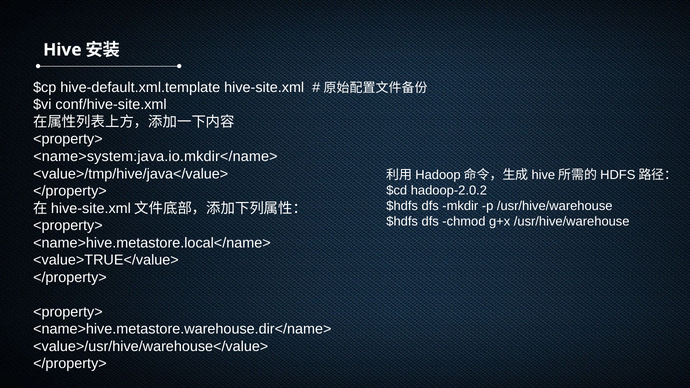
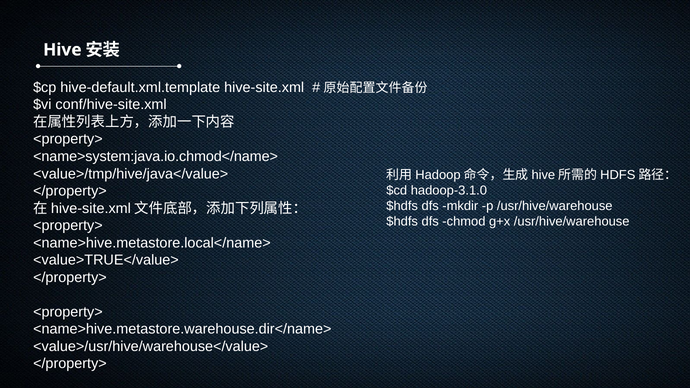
<name>system:java.io.mkdir</name>: <name>system:java.io.mkdir</name> -> <name>system:java.io.chmod</name>
hadoop-2.0.2: hadoop-2.0.2 -> hadoop-3.1.0
